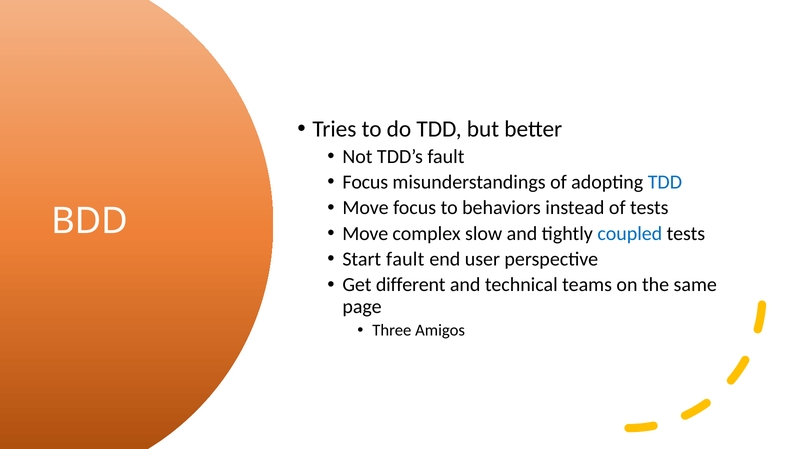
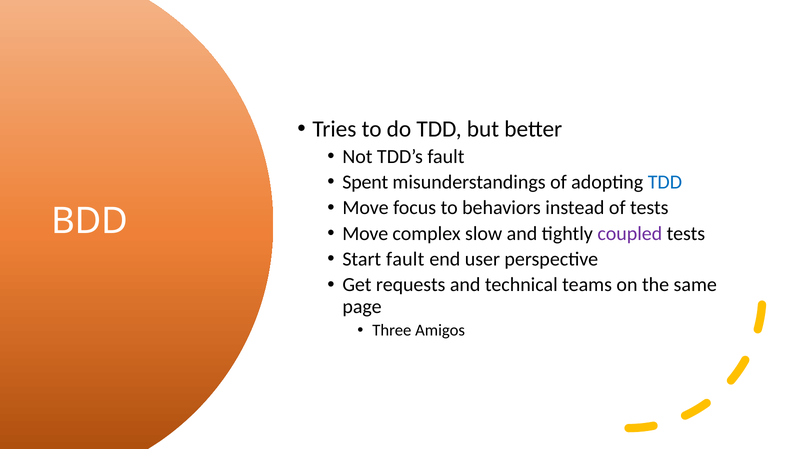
Focus at (365, 182): Focus -> Spent
coupled colour: blue -> purple
different: different -> requests
